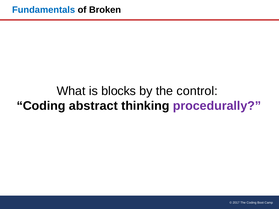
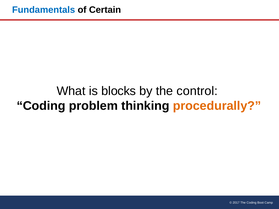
Broken: Broken -> Certain
abstract: abstract -> problem
procedurally colour: purple -> orange
